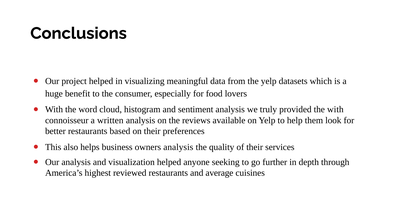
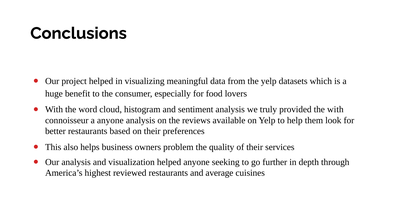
a written: written -> anyone
owners analysis: analysis -> problem
